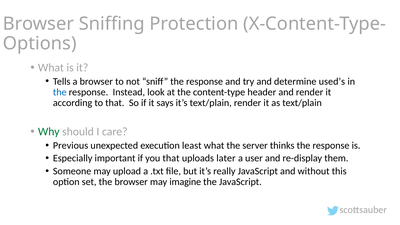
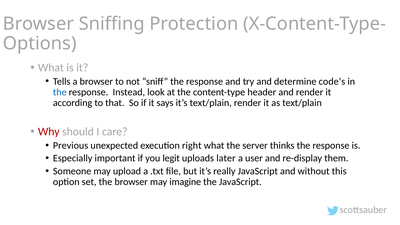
used’s: used’s -> code’s
Why colour: green -> red
least: least -> right
you that: that -> legit
